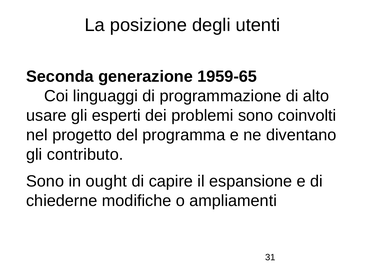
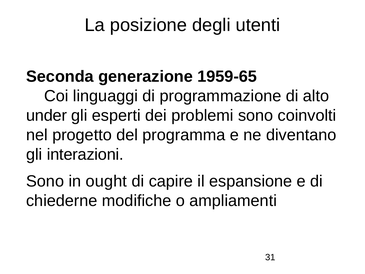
usare: usare -> under
contributo: contributo -> interazioni
